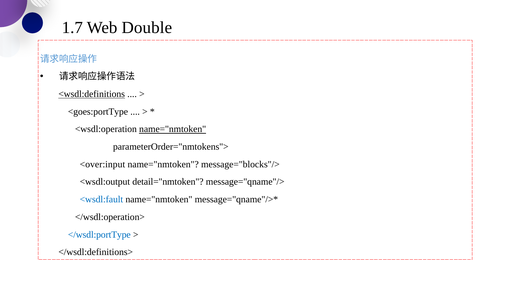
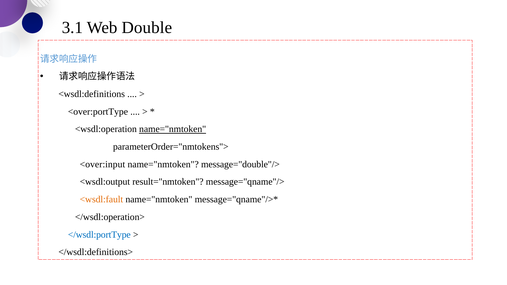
1.7: 1.7 -> 3.1
<wsdl:definitions underline: present -> none
<goes:portType: <goes:portType -> <over:portType
message="blocks"/>: message="blocks"/> -> message="double"/>
detail="nmtoken: detail="nmtoken -> result="nmtoken
<wsdl:fault colour: blue -> orange
